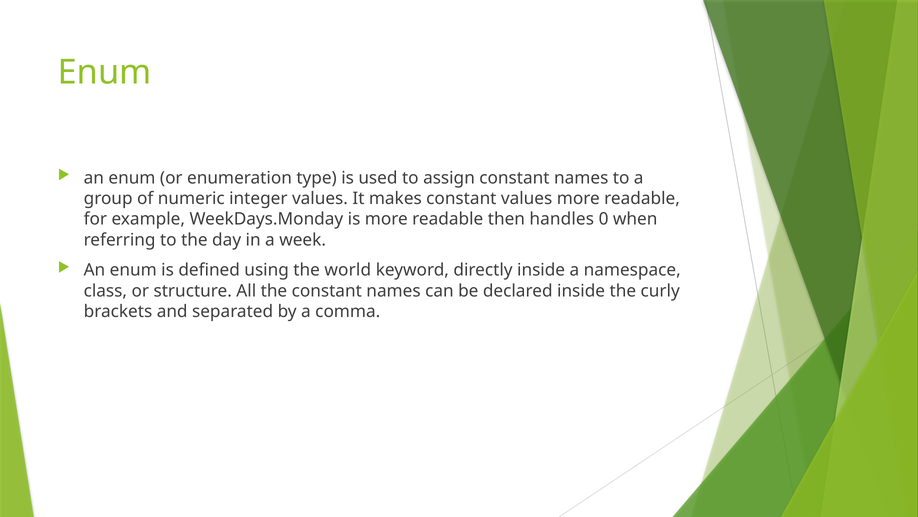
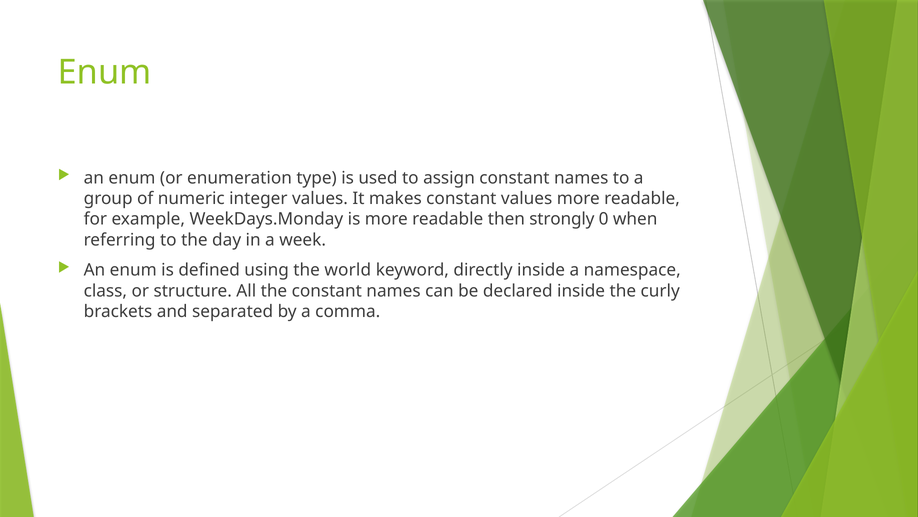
handles: handles -> strongly
